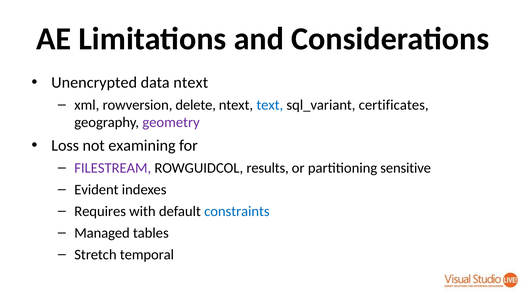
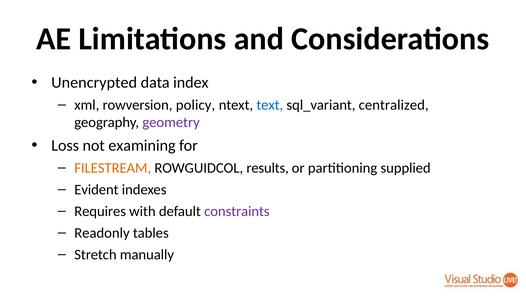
data ntext: ntext -> index
delete: delete -> policy
certificates: certificates -> centralized
FILESTREAM colour: purple -> orange
sensitive: sensitive -> supplied
constraints colour: blue -> purple
Managed: Managed -> Readonly
temporal: temporal -> manually
